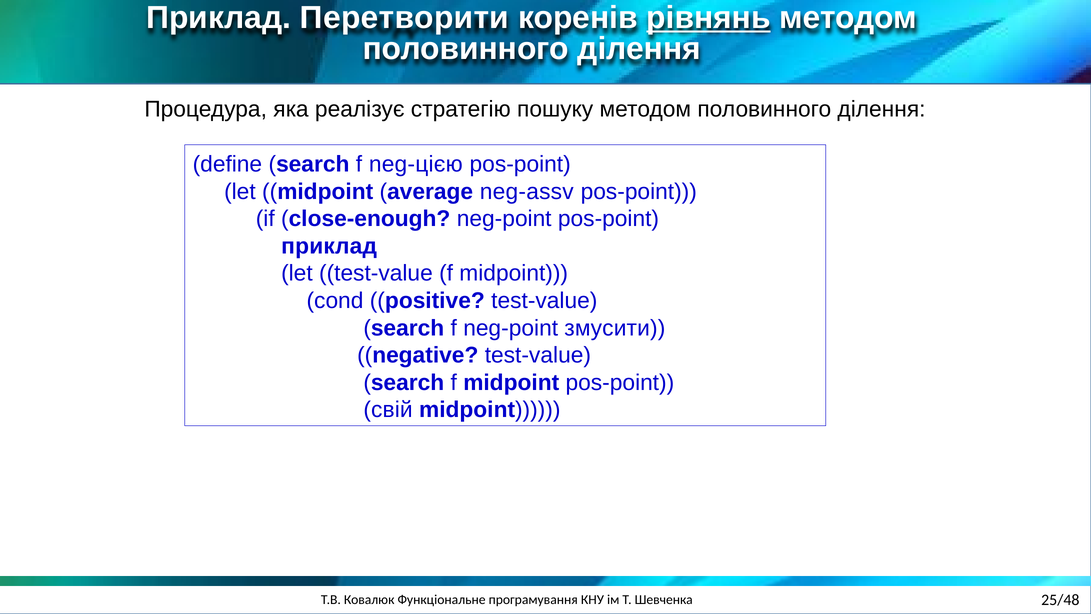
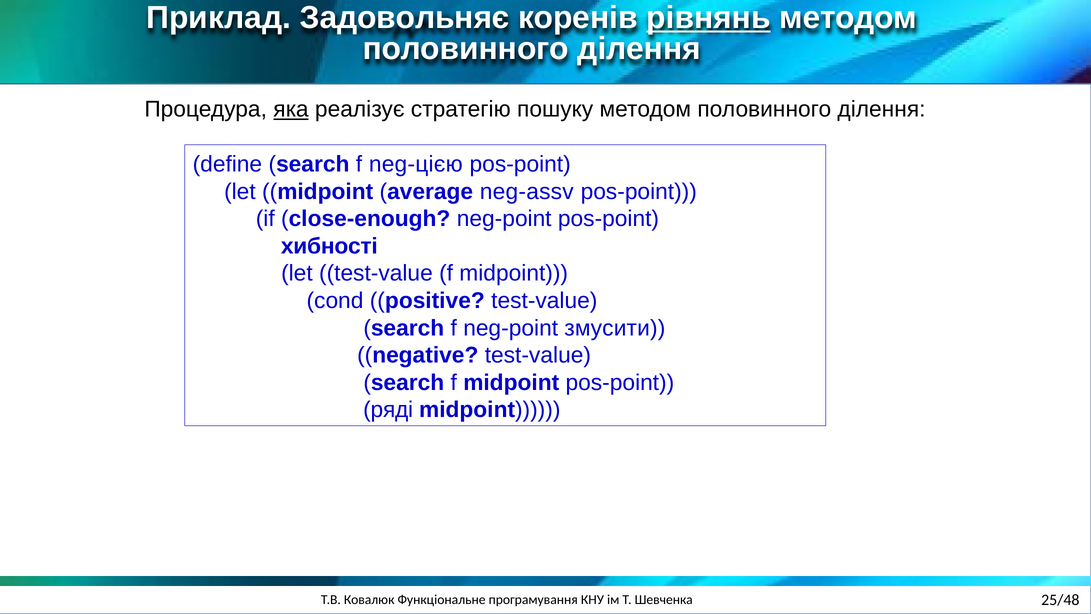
Перетворити: Перетворити -> Задовольняє
яка underline: none -> present
приклад at (329, 246): приклад -> хибності
свій: свій -> ряді
